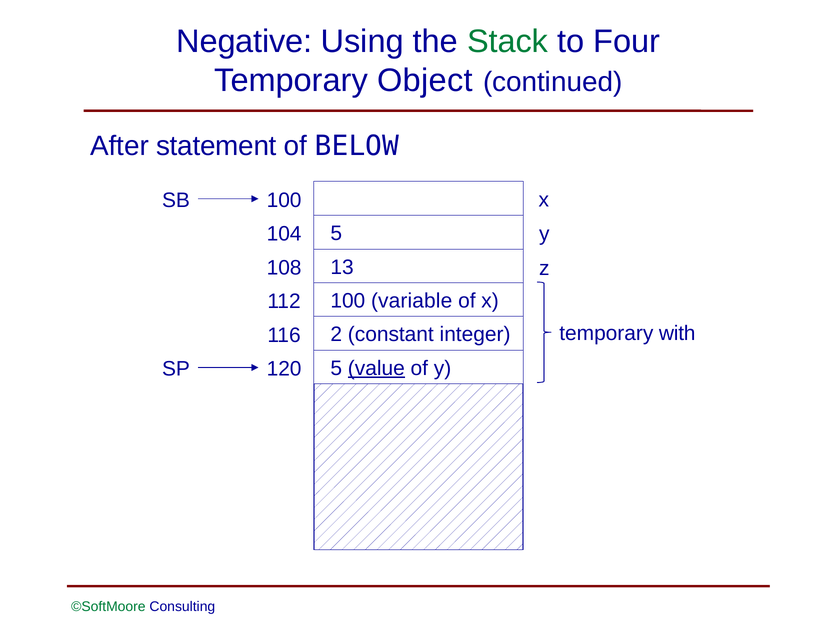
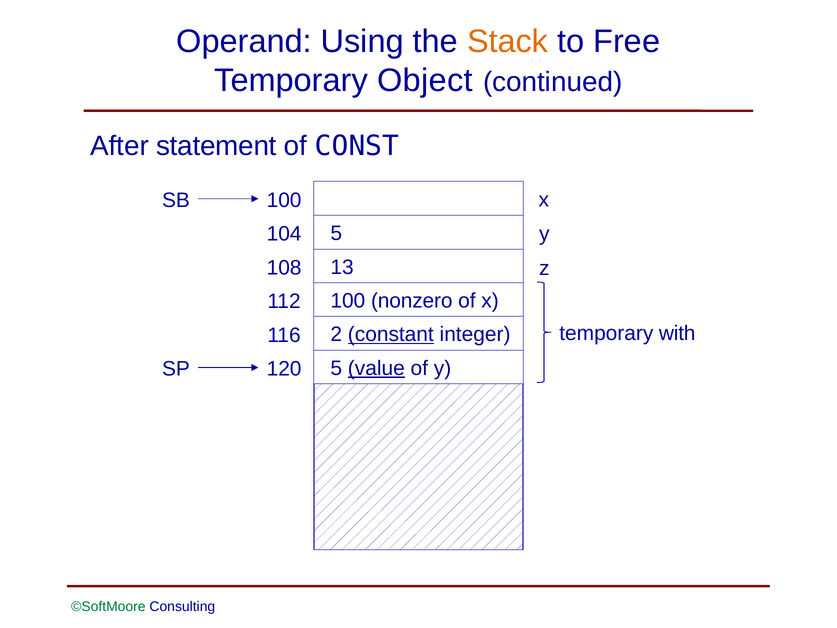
Negative: Negative -> Operand
Stack colour: green -> orange
Four: Four -> Free
BELOW: BELOW -> CONST
variable: variable -> nonzero
constant underline: none -> present
